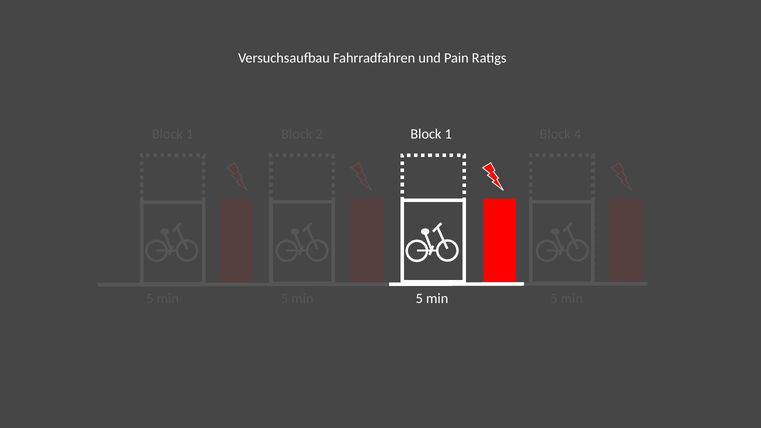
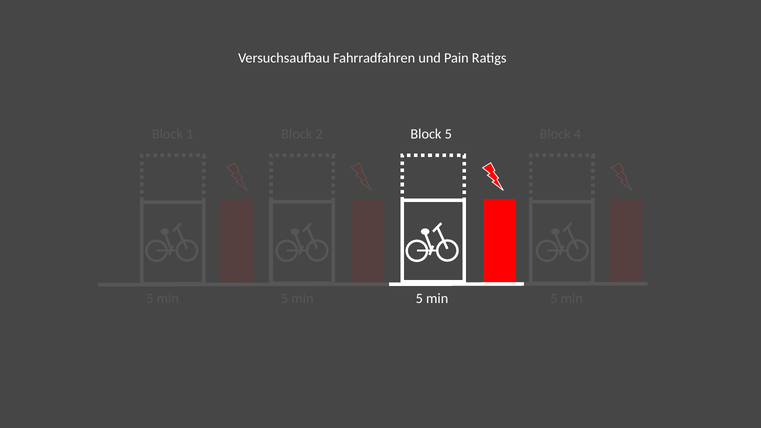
1 at (448, 134): 1 -> 5
